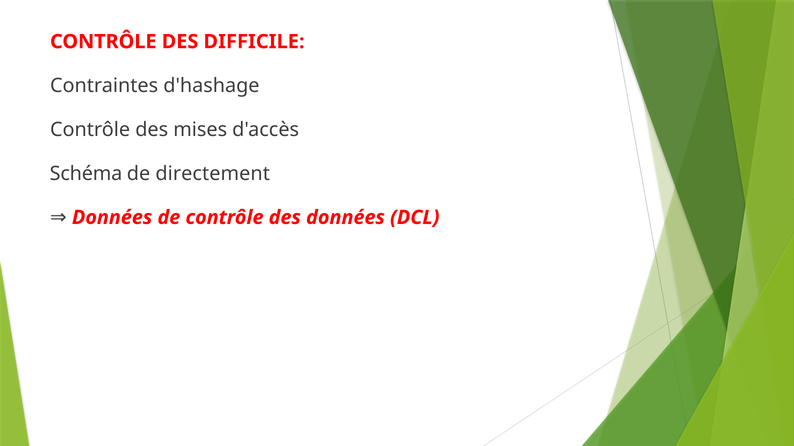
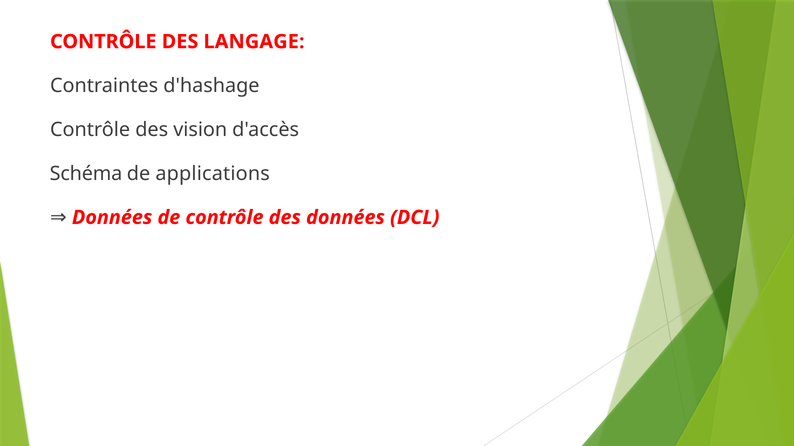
DIFFICILE: DIFFICILE -> LANGAGE
mises: mises -> vision
directement: directement -> applications
